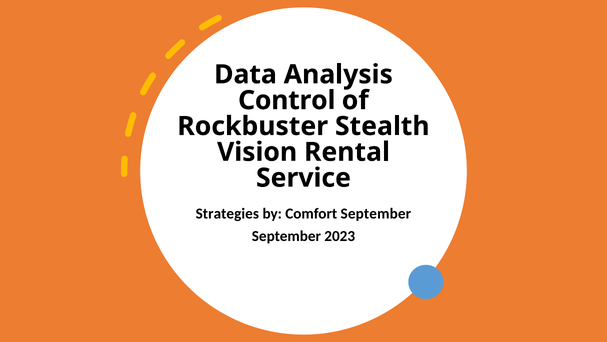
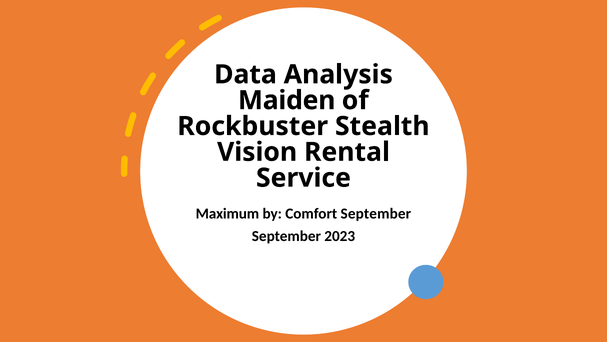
Control: Control -> Maiden
Strategies: Strategies -> Maximum
